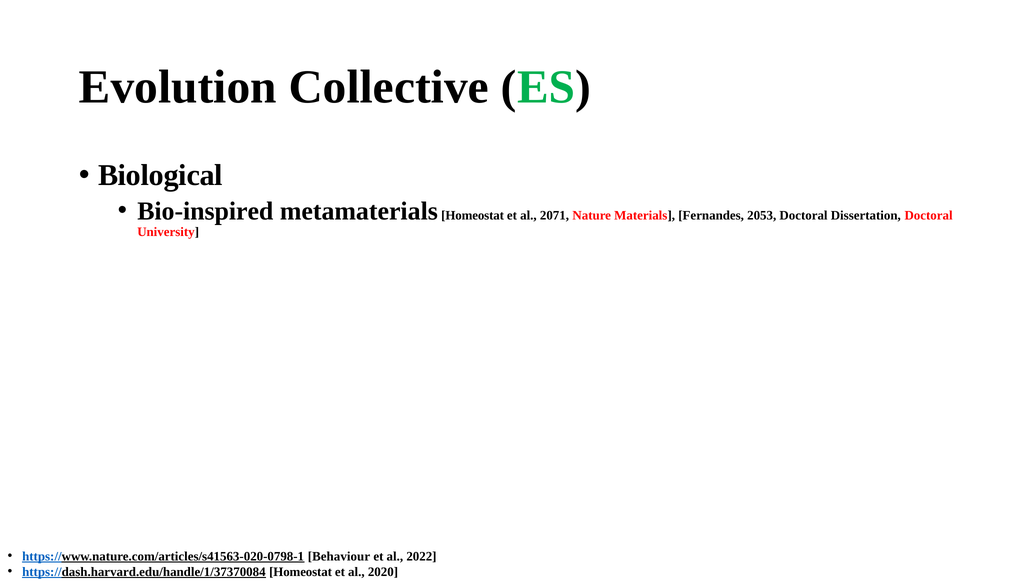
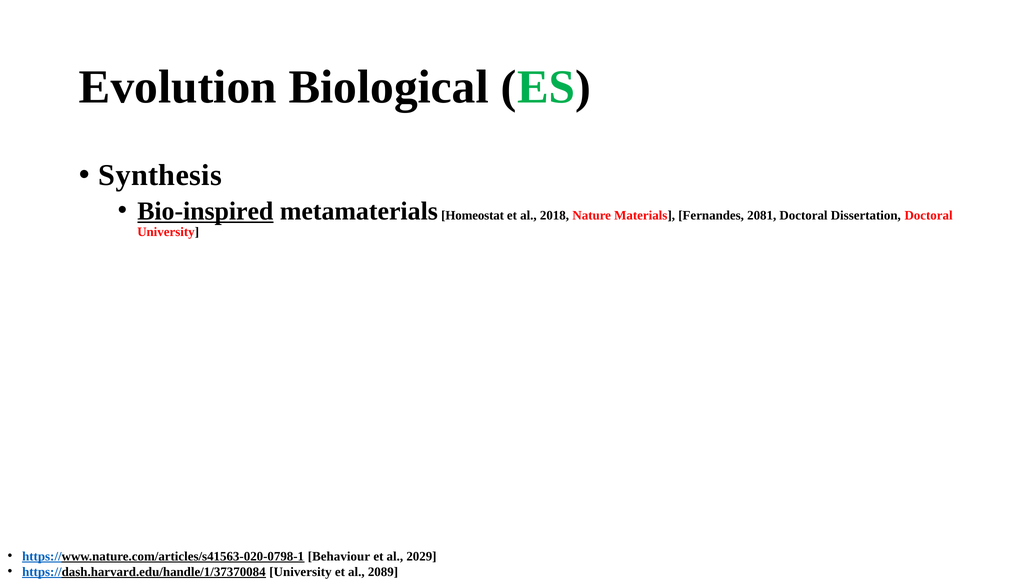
Collective: Collective -> Biological
Biological: Biological -> Synthesis
Bio-inspired underline: none -> present
2071: 2071 -> 2018
2053: 2053 -> 2081
2022: 2022 -> 2029
https://dash.harvard.edu/handle/1/37370084 Homeostat: Homeostat -> University
2020: 2020 -> 2089
